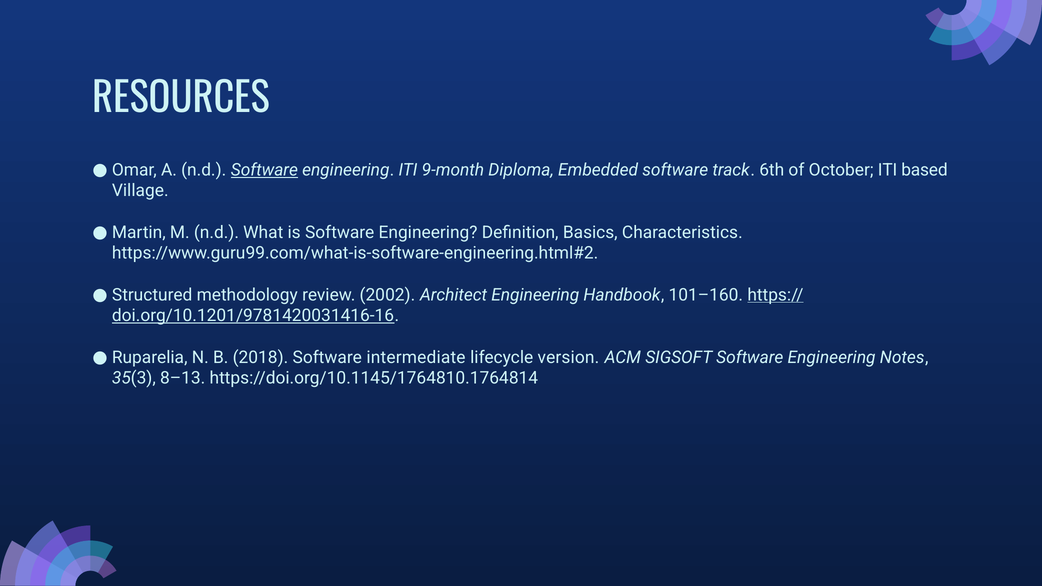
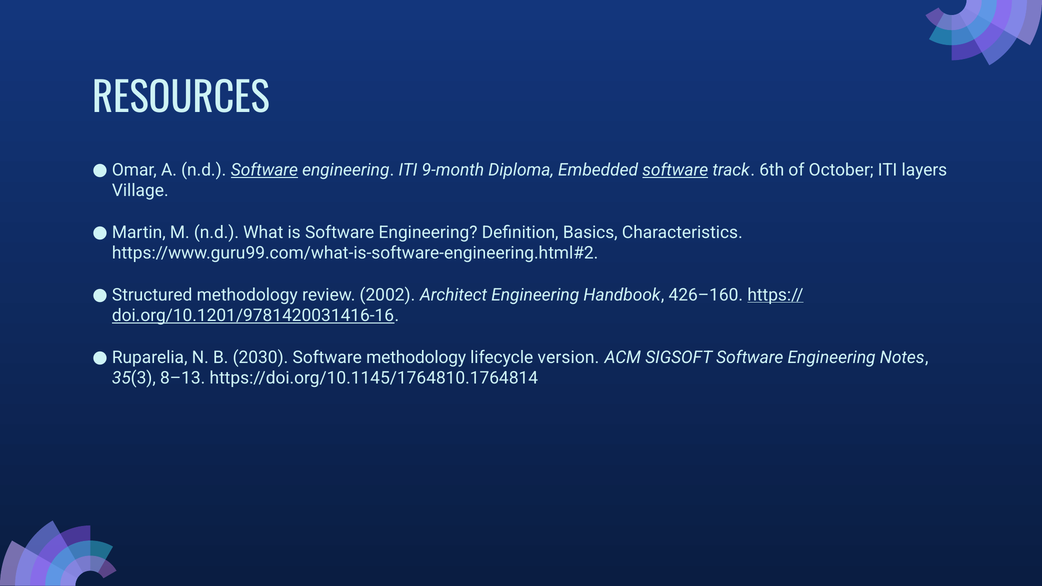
software at (675, 170) underline: none -> present
based: based -> layers
101–160: 101–160 -> 426–160
2018: 2018 -> 2030
Software intermediate: intermediate -> methodology
